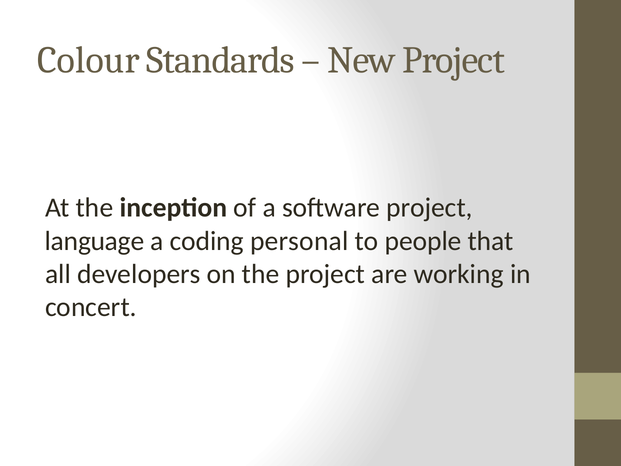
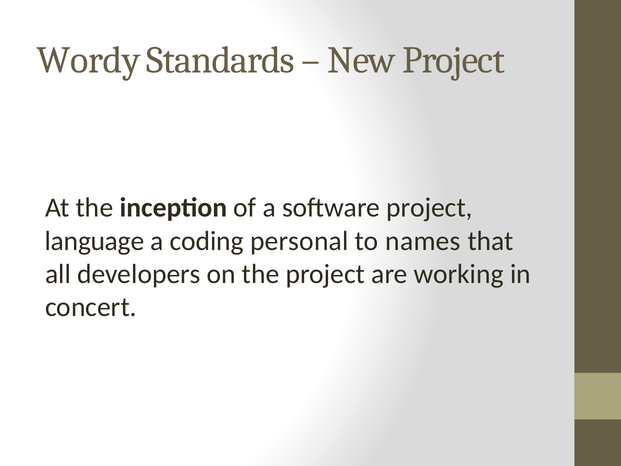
Colour: Colour -> Wordy
people: people -> names
